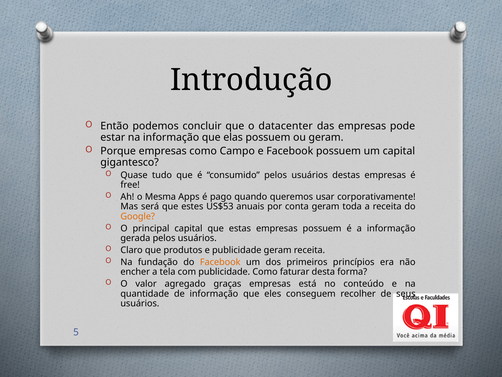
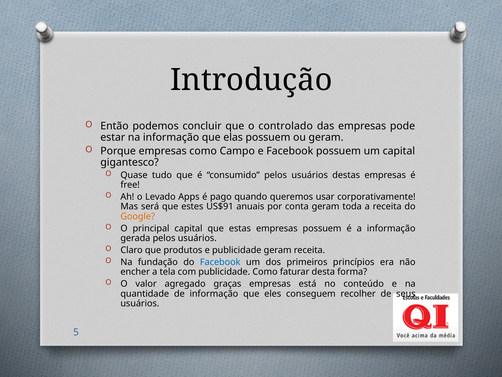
datacenter: datacenter -> controlado
Mesma: Mesma -> Levado
US$53: US$53 -> US$91
Facebook at (220, 262) colour: orange -> blue
